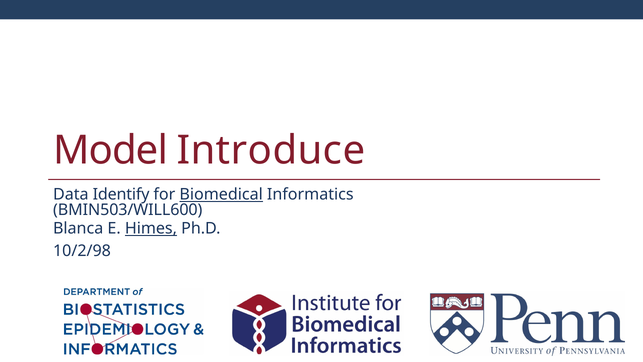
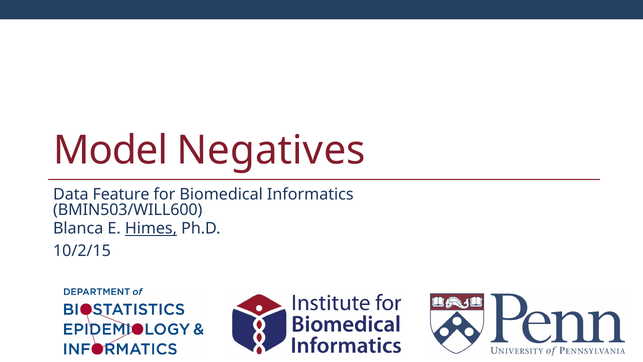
Introduce: Introduce -> Negatives
Identify: Identify -> Feature
Biomedical underline: present -> none
10/2/98: 10/2/98 -> 10/2/15
